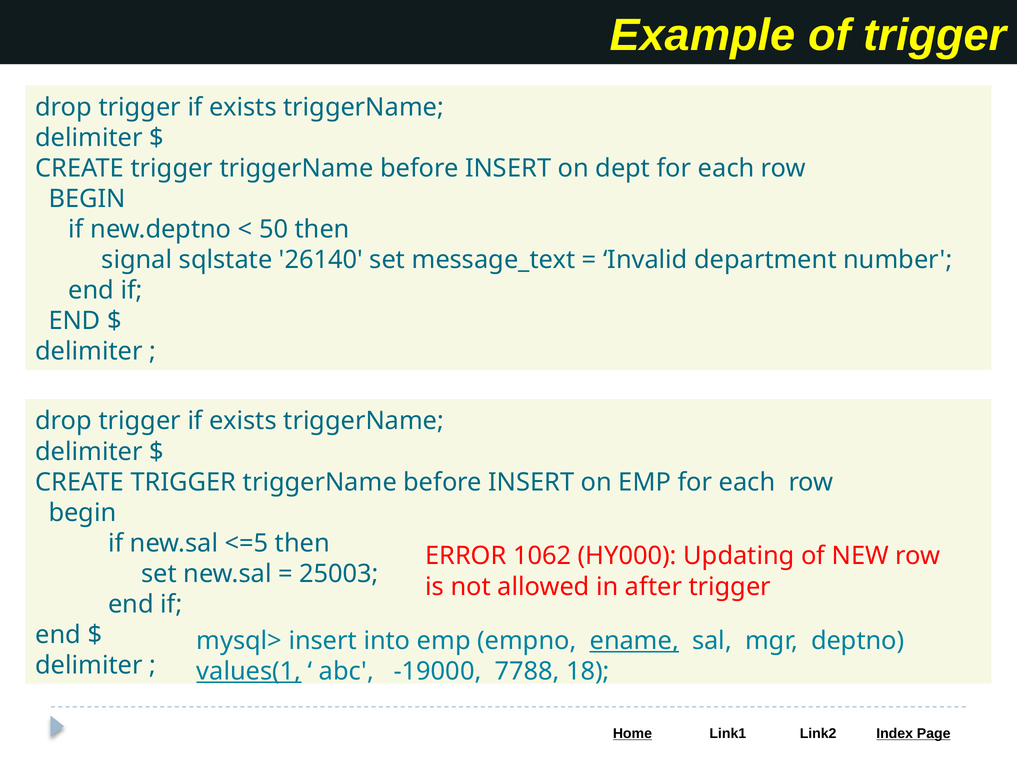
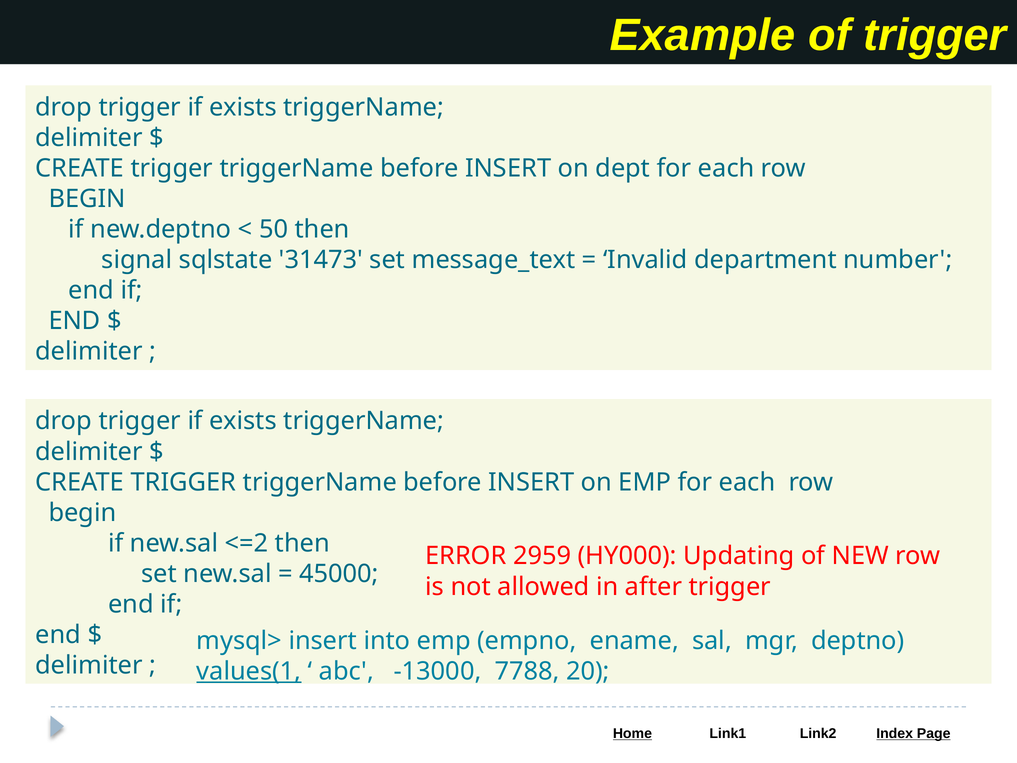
26140: 26140 -> 31473
<=5: <=5 -> <=2
1062: 1062 -> 2959
25003: 25003 -> 45000
ename underline: present -> none
-19000: -19000 -> -13000
18: 18 -> 20
